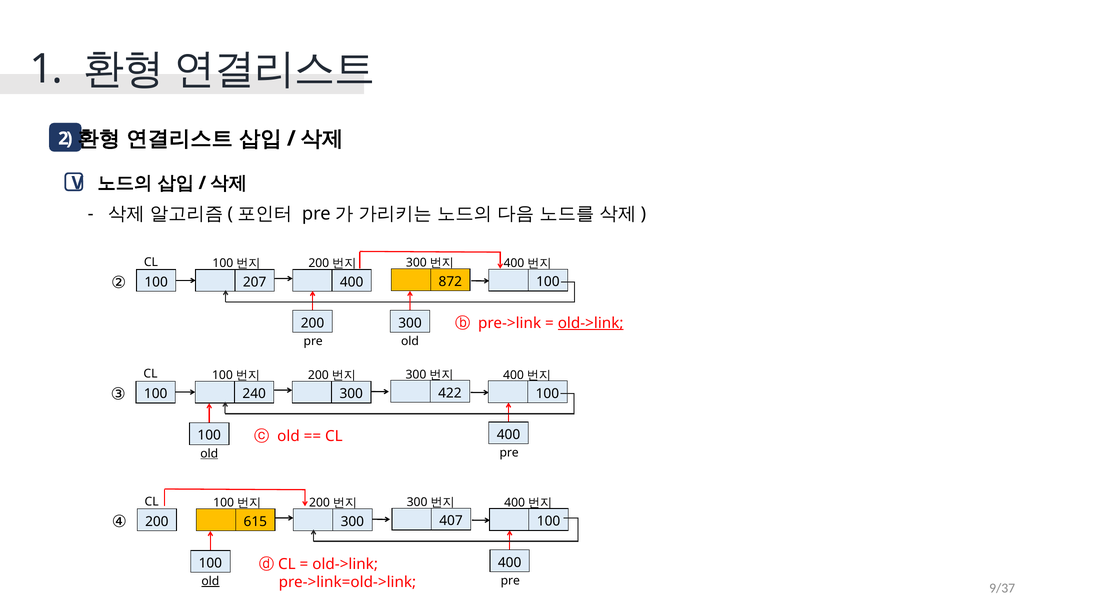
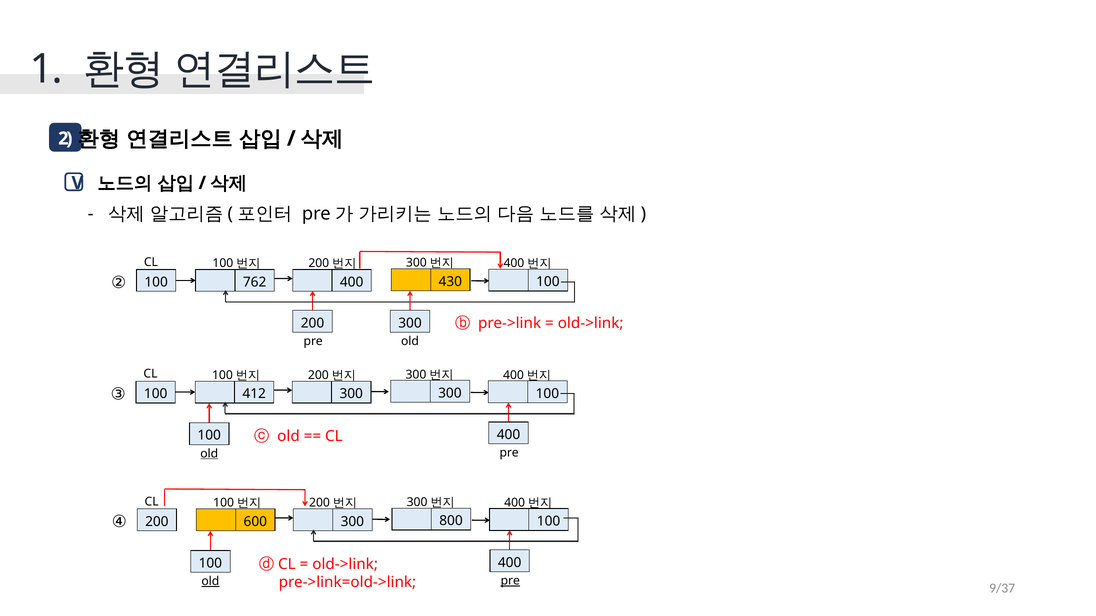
207: 207 -> 762
872: 872 -> 430
old->link at (591, 323) underline: present -> none
240: 240 -> 412
300 422: 422 -> 300
615: 615 -> 600
407: 407 -> 800
pre at (510, 581) underline: none -> present
